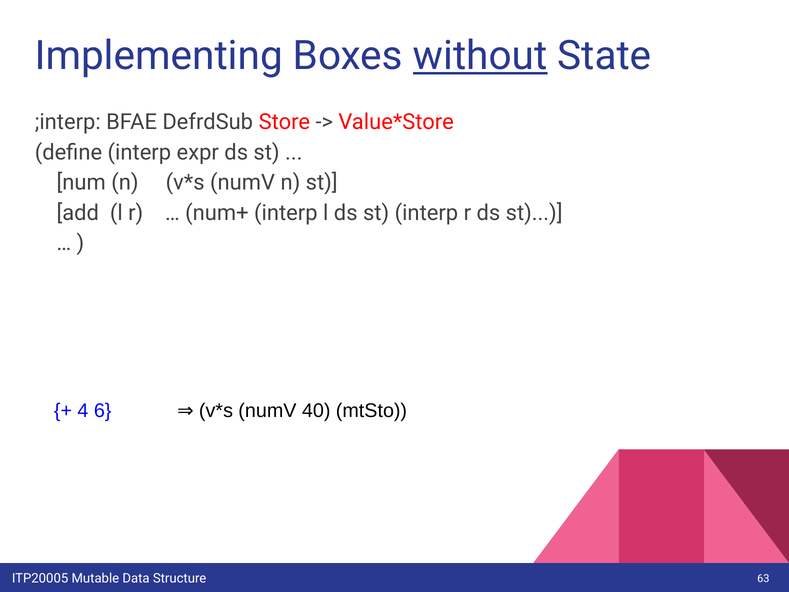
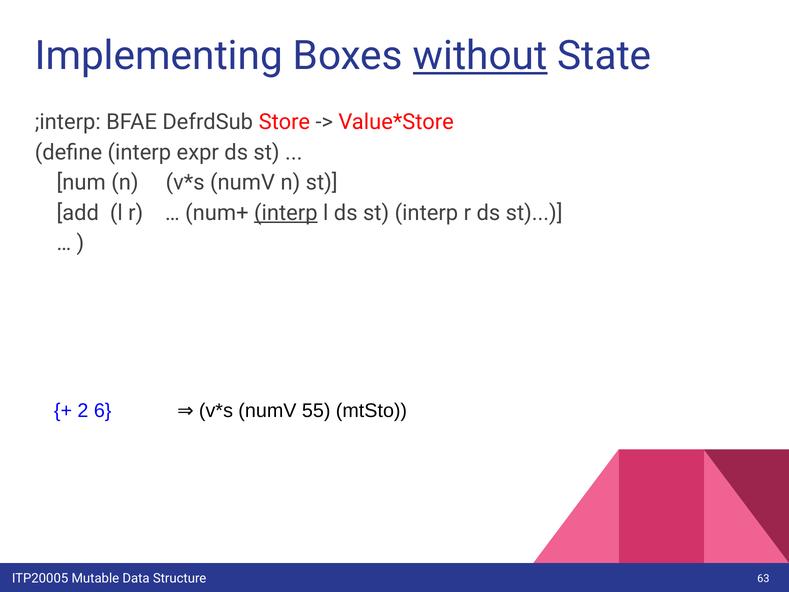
interp at (286, 213) underline: none -> present
4: 4 -> 2
40: 40 -> 55
